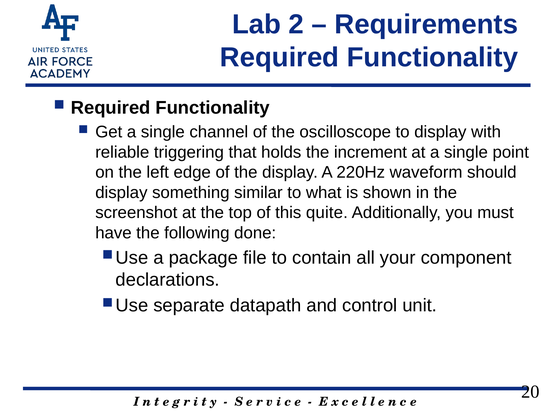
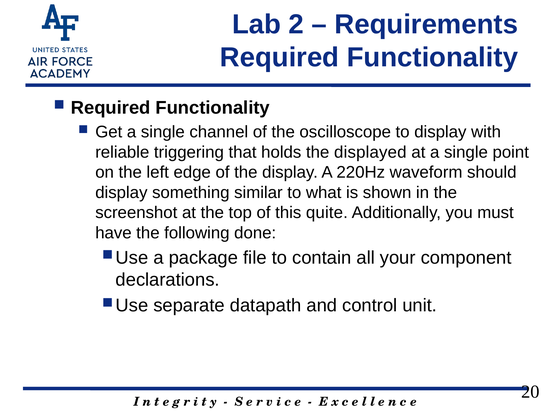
increment: increment -> displayed
